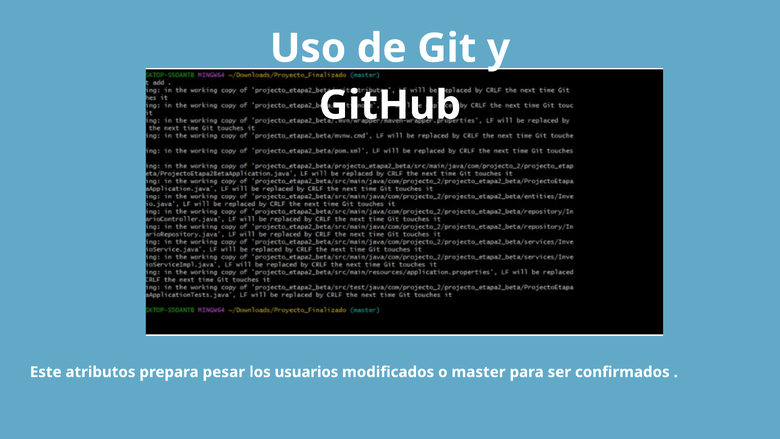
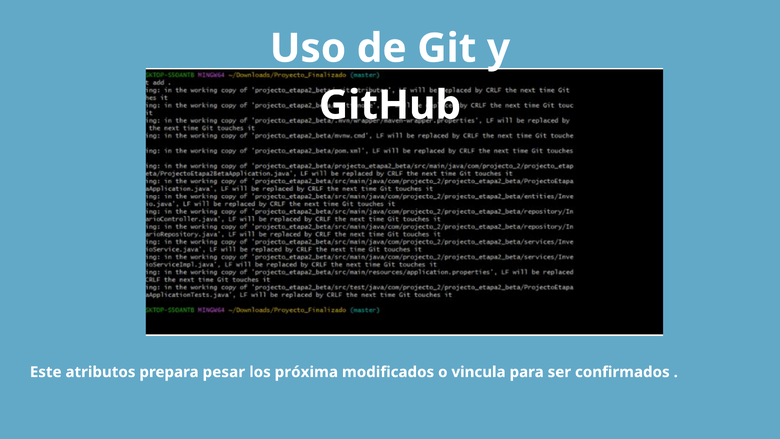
usuarios: usuarios -> próxima
master: master -> vincula
